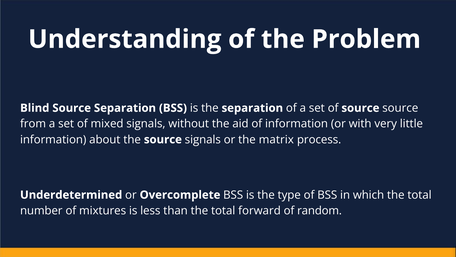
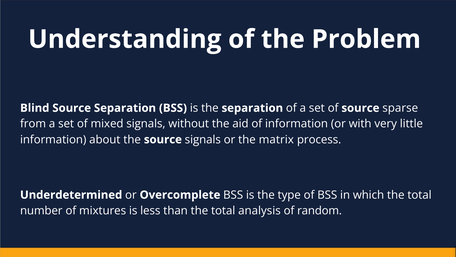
source source: source -> sparse
forward: forward -> analysis
